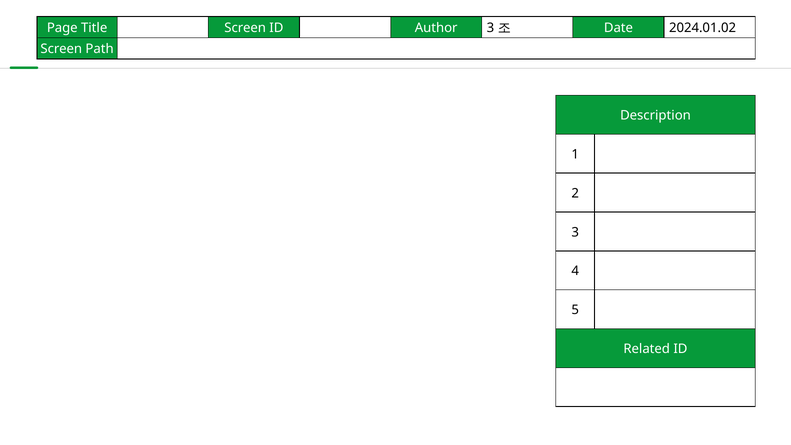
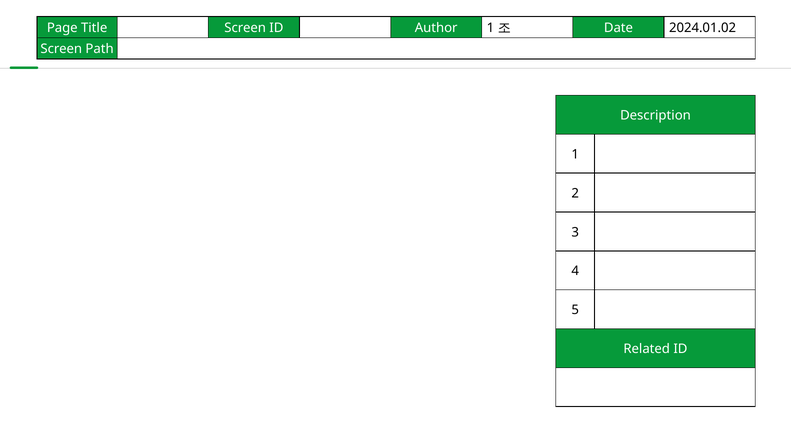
Author 3: 3 -> 1
